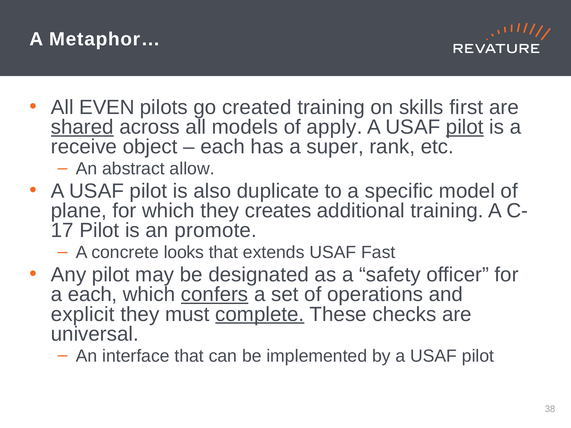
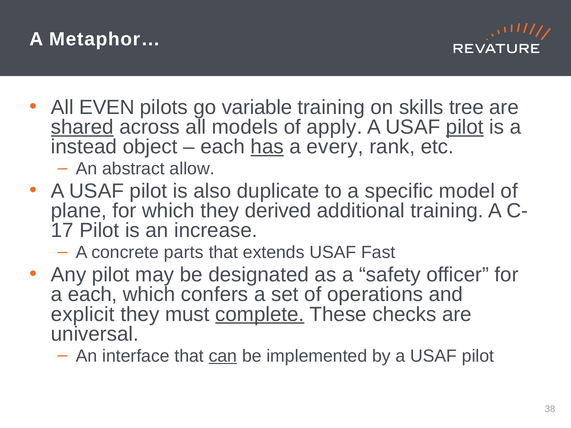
created: created -> variable
first: first -> tree
receive: receive -> instead
has underline: none -> present
super: super -> every
creates: creates -> derived
promote: promote -> increase
looks: looks -> parts
confers underline: present -> none
can underline: none -> present
